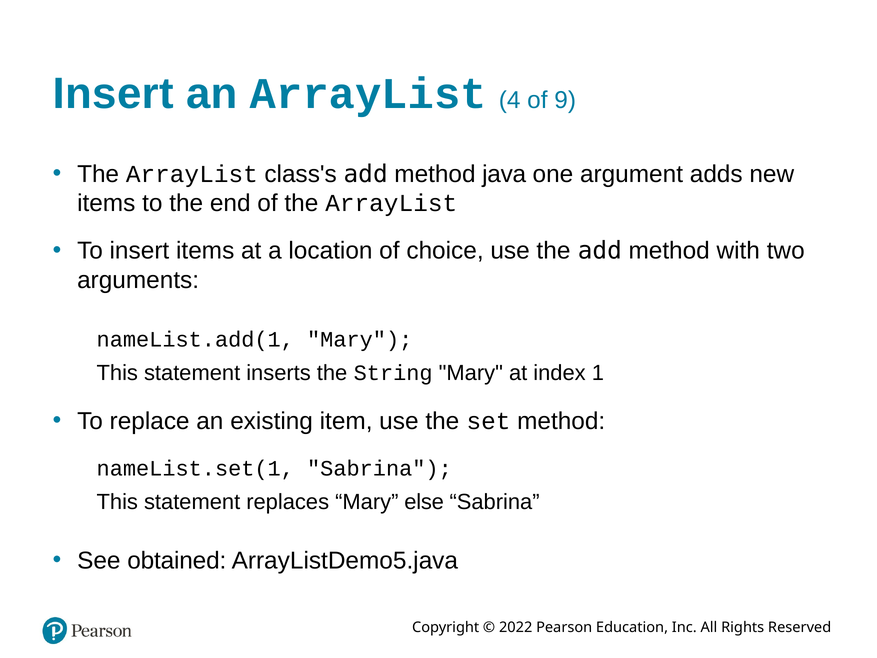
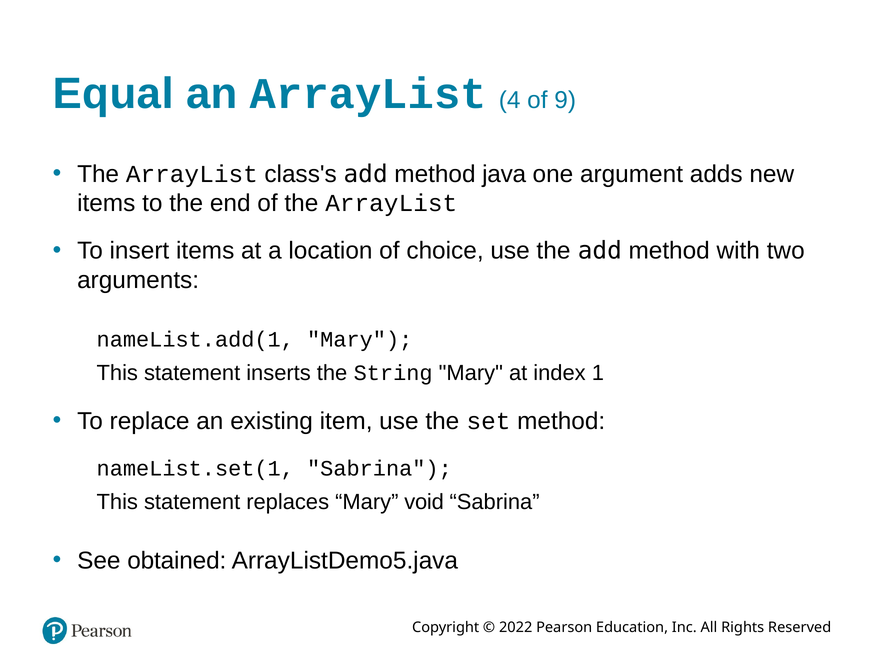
Insert at (113, 94): Insert -> Equal
else: else -> void
